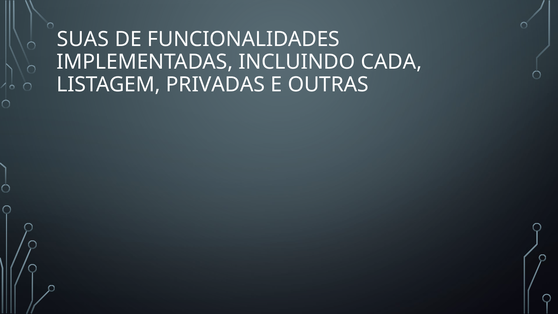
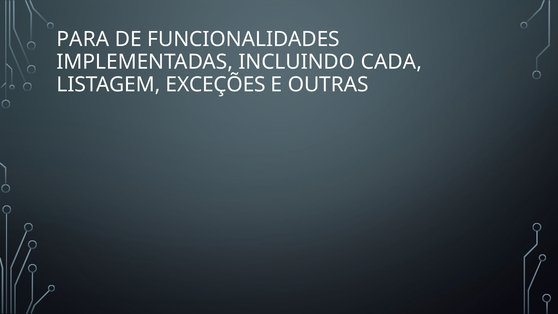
SUAS: SUAS -> PARA
PRIVADAS: PRIVADAS -> EXCEÇÕES
